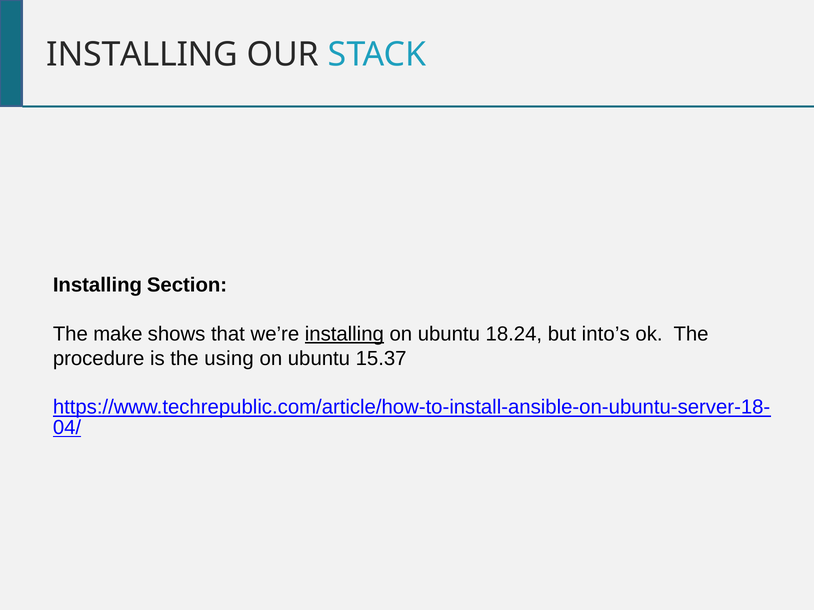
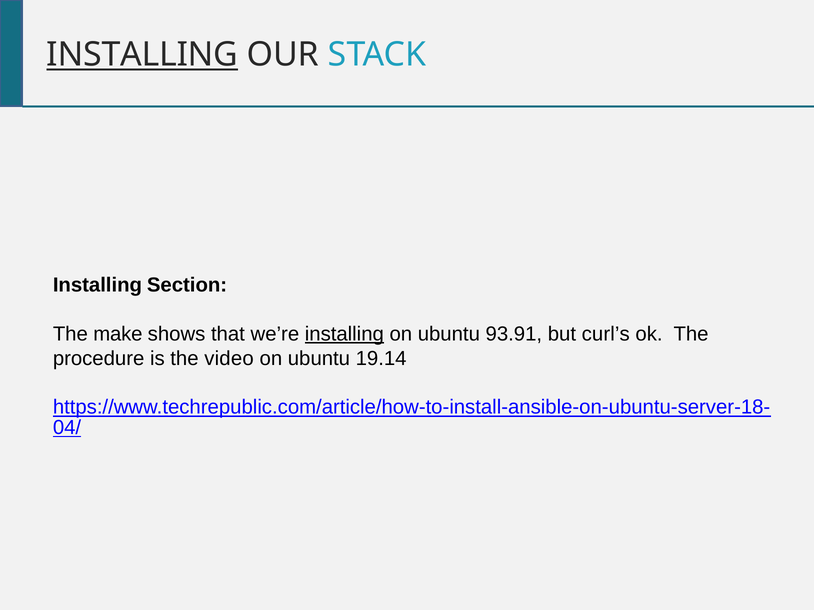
INSTALLING at (142, 55) underline: none -> present
18.24: 18.24 -> 93.91
into’s: into’s -> curl’s
using: using -> video
15.37: 15.37 -> 19.14
